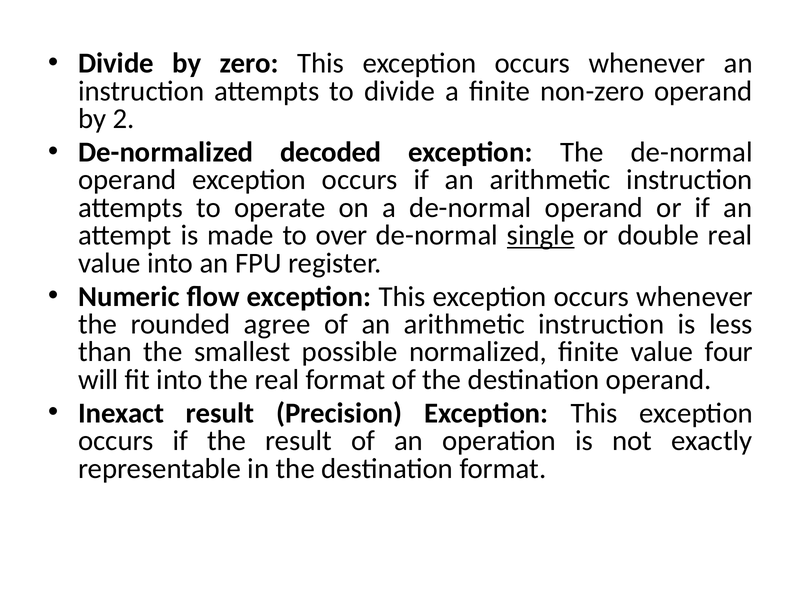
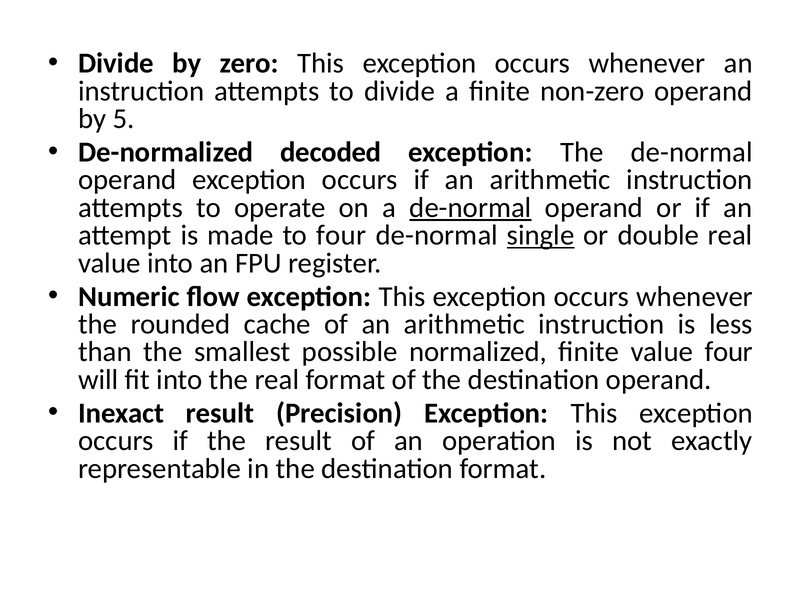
2: 2 -> 5
de-normal at (471, 208) underline: none -> present
to over: over -> four
agree: agree -> cache
